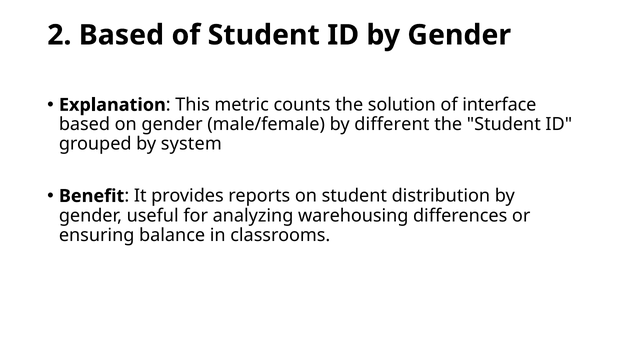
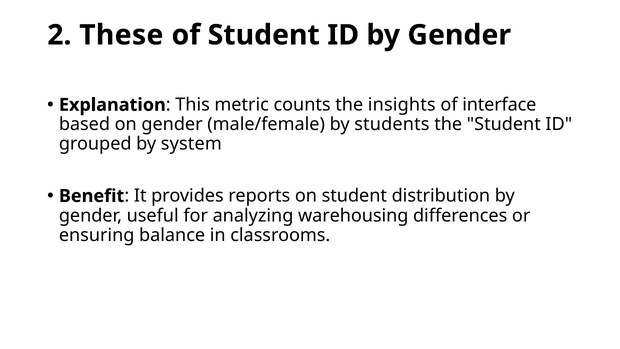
2 Based: Based -> These
solution: solution -> insights
different: different -> students
